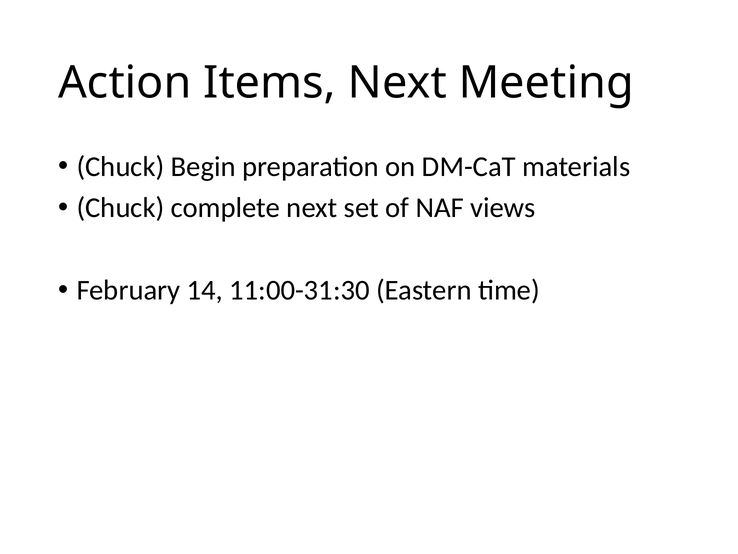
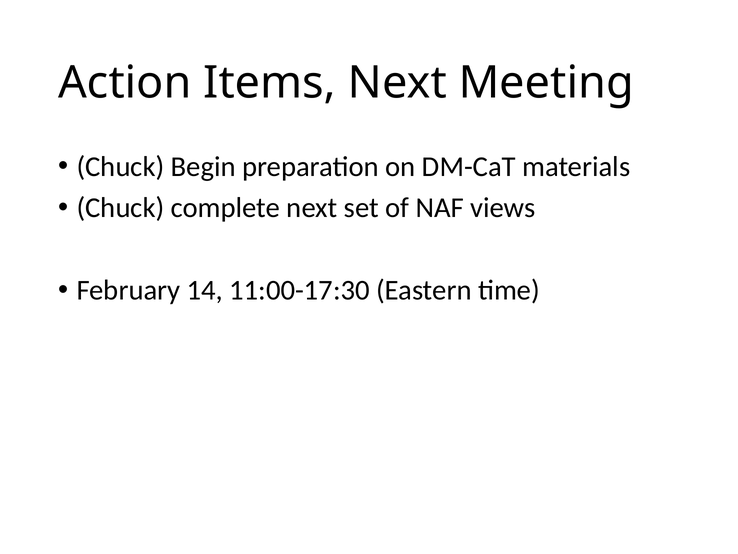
11:00-31:30: 11:00-31:30 -> 11:00-17:30
